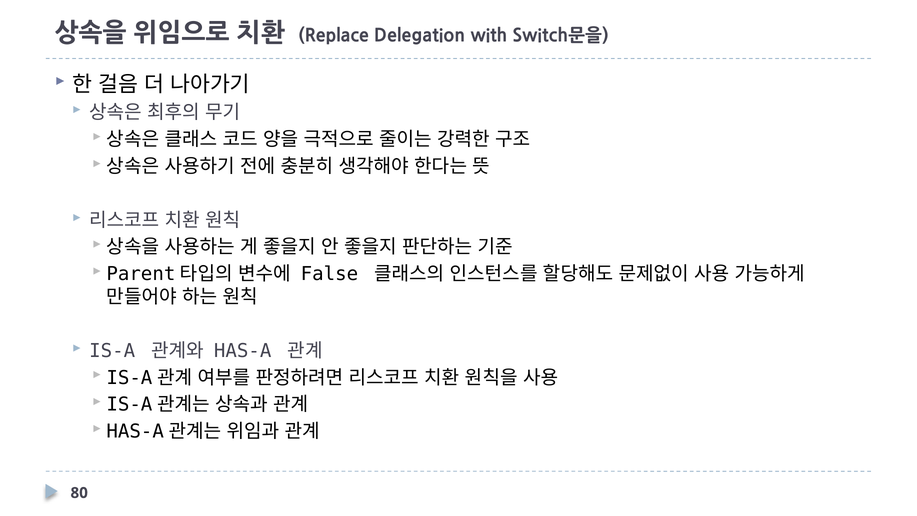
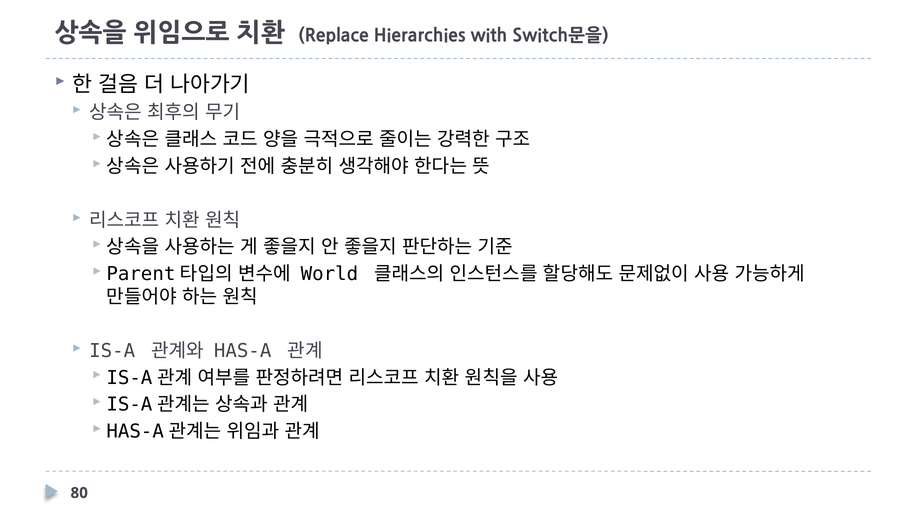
Delegation: Delegation -> Hierarchies
False: False -> World
